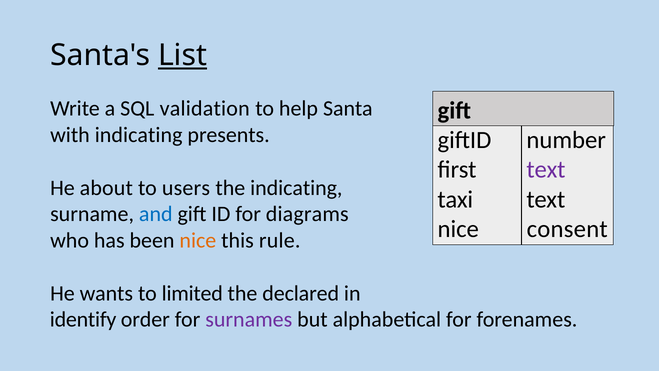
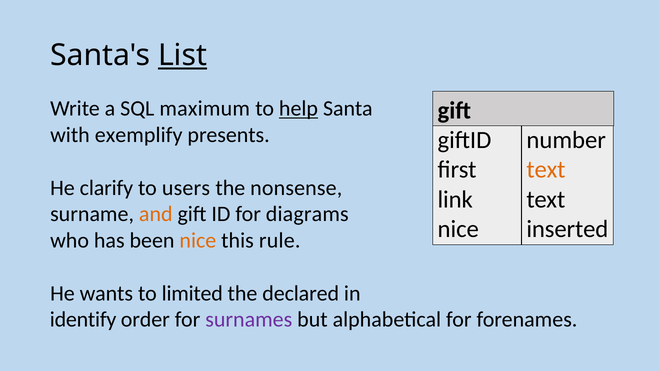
validation: validation -> maximum
help underline: none -> present
with indicating: indicating -> exemplify
text at (546, 170) colour: purple -> orange
about: about -> clarify
the indicating: indicating -> nonsense
taxi: taxi -> link
and colour: blue -> orange
consent: consent -> inserted
